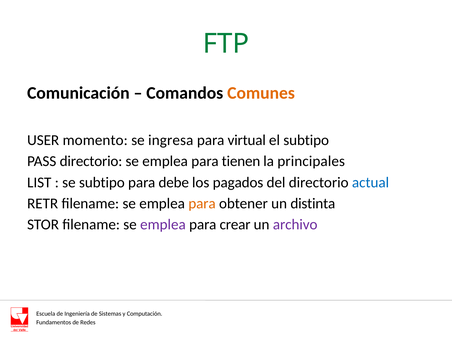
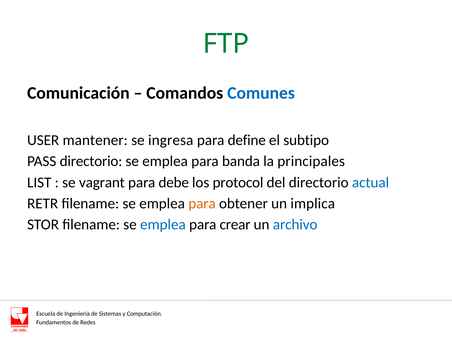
Comunes colour: orange -> blue
momento: momento -> mantener
virtual: virtual -> define
tienen: tienen -> banda
se subtipo: subtipo -> vagrant
pagados: pagados -> protocol
distinta: distinta -> implica
emplea at (163, 225) colour: purple -> blue
archivo colour: purple -> blue
